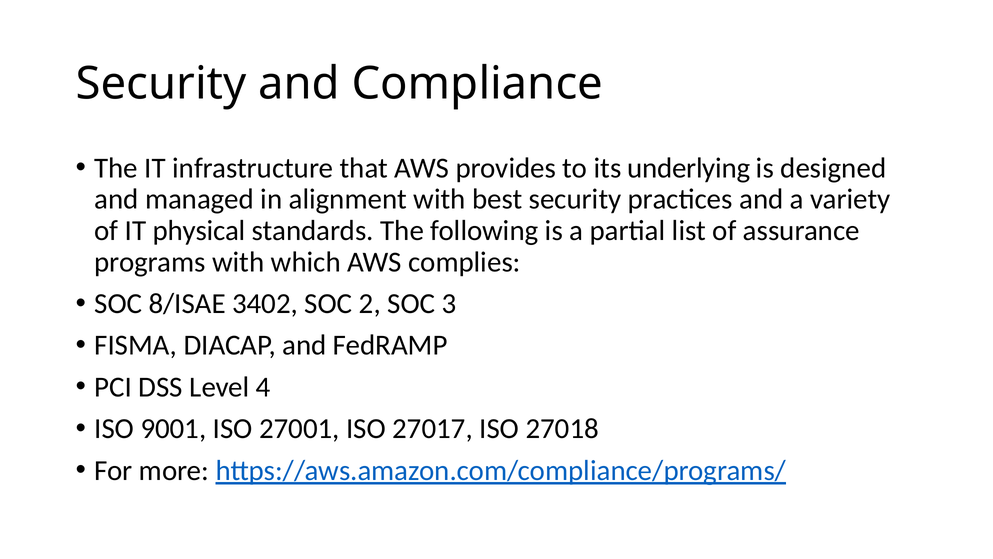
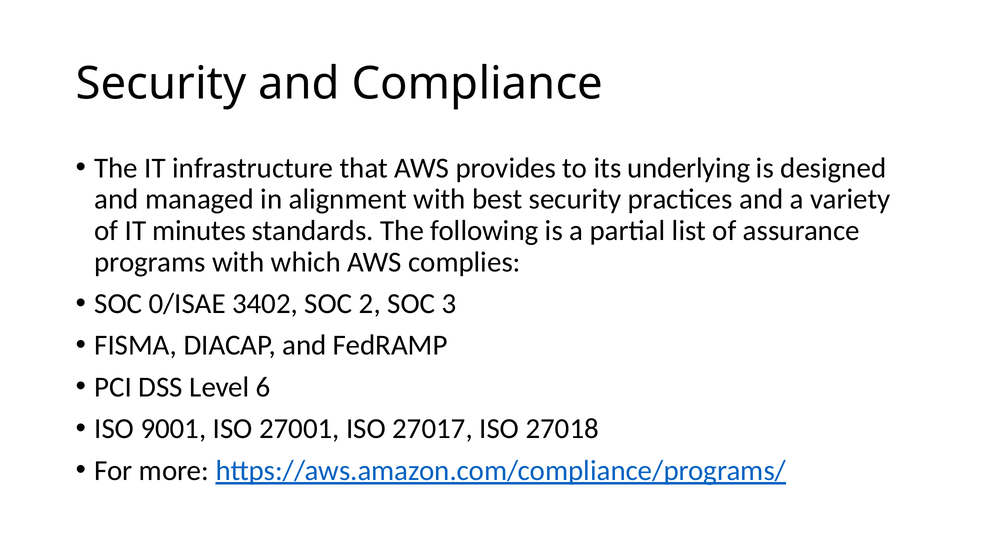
physical: physical -> minutes
8/ISAE: 8/ISAE -> 0/ISAE
4: 4 -> 6
